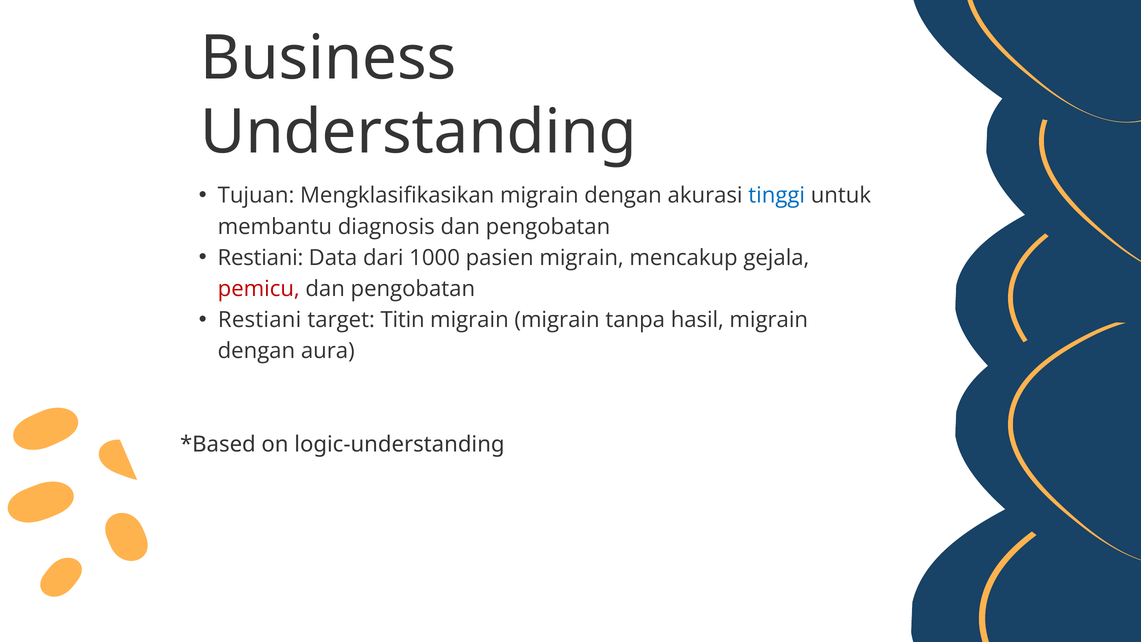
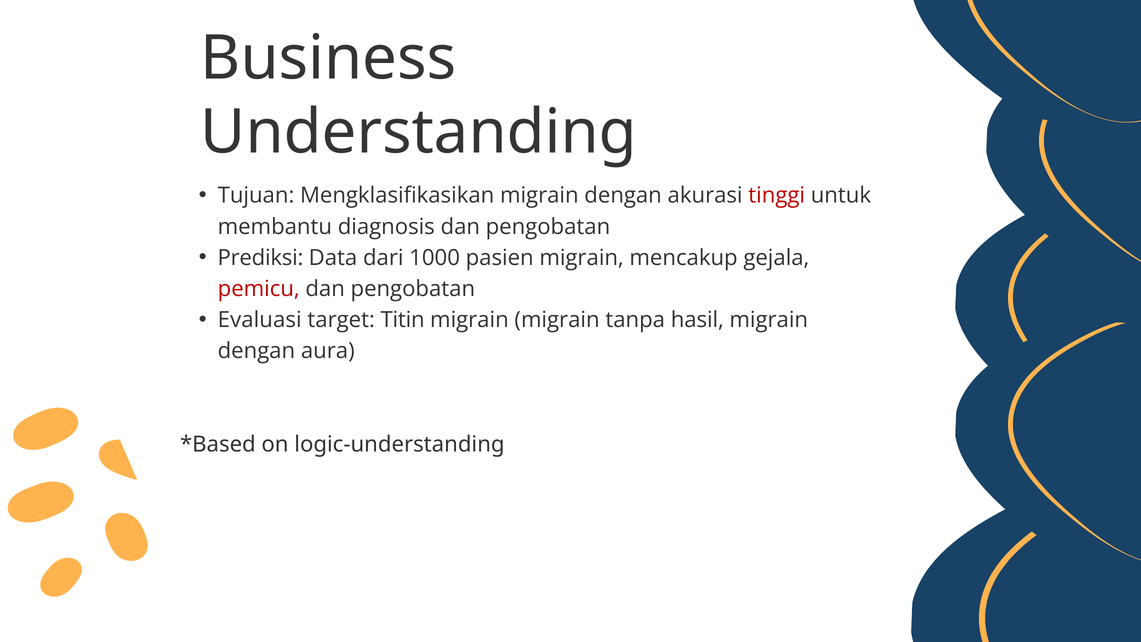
tinggi colour: blue -> red
Restiani at (260, 258): Restiani -> Prediksi
Restiani at (260, 320): Restiani -> Evaluasi
